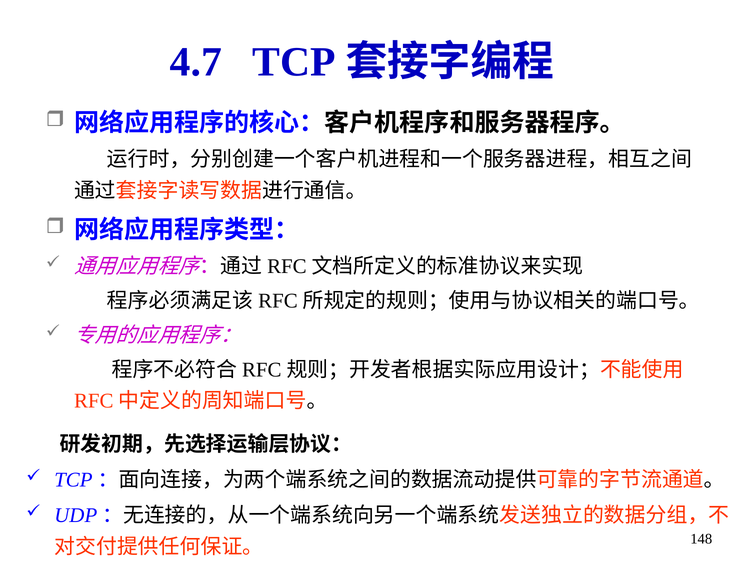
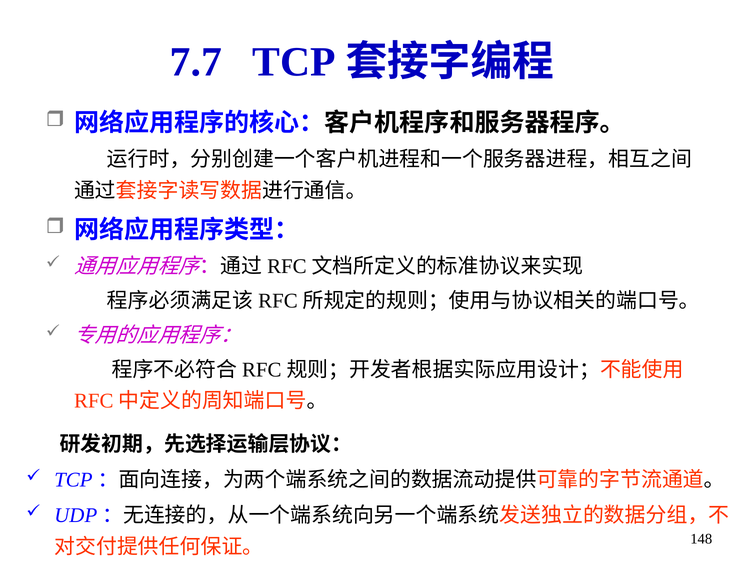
4.7: 4.7 -> 7.7
